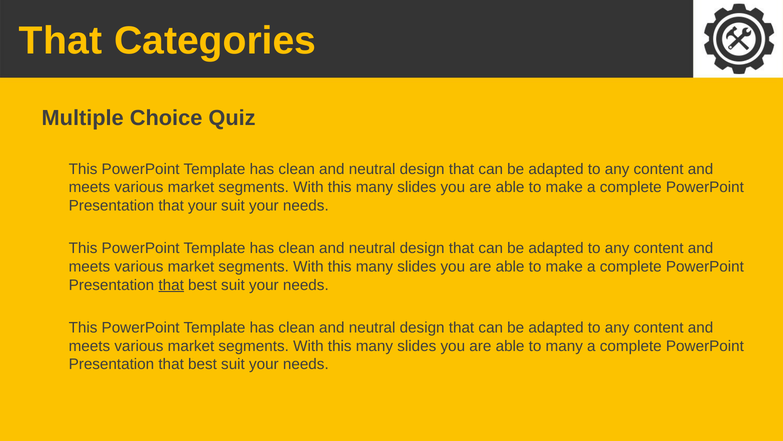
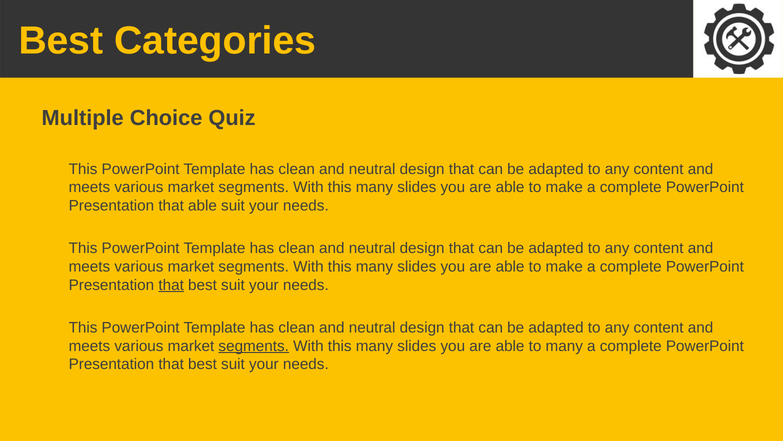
That at (61, 41): That -> Best
that your: your -> able
segments at (254, 346) underline: none -> present
